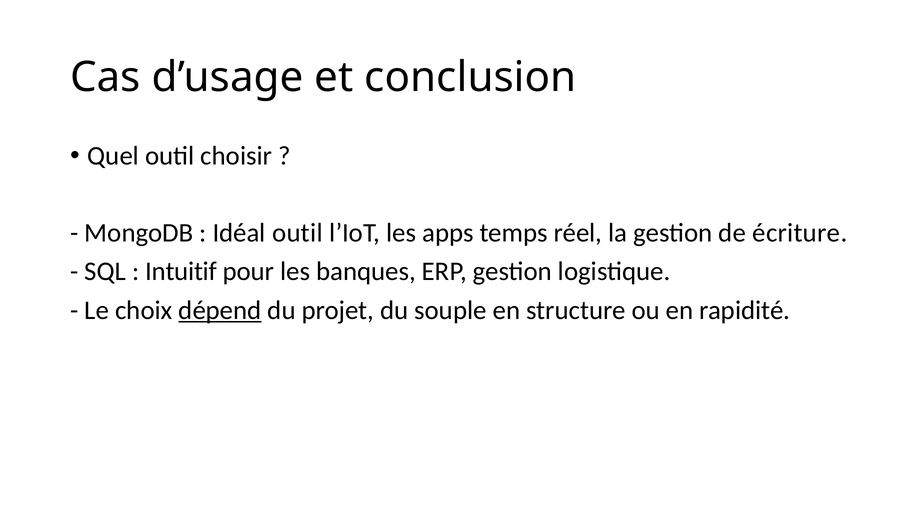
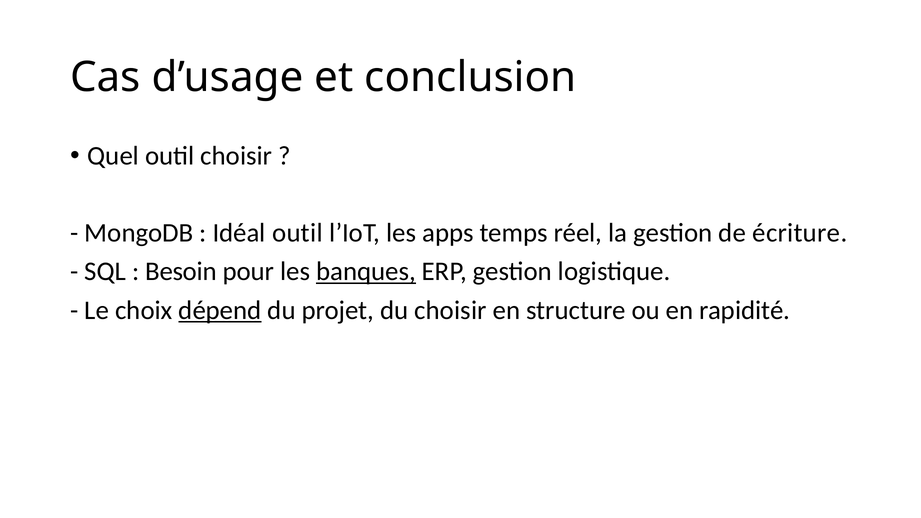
Intuitif: Intuitif -> Besoin
banques underline: none -> present
du souple: souple -> choisir
